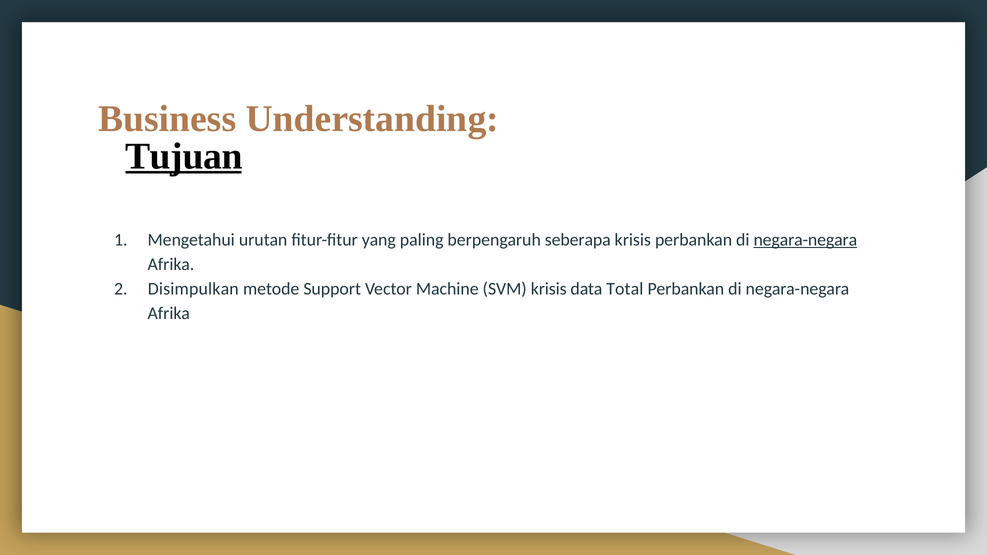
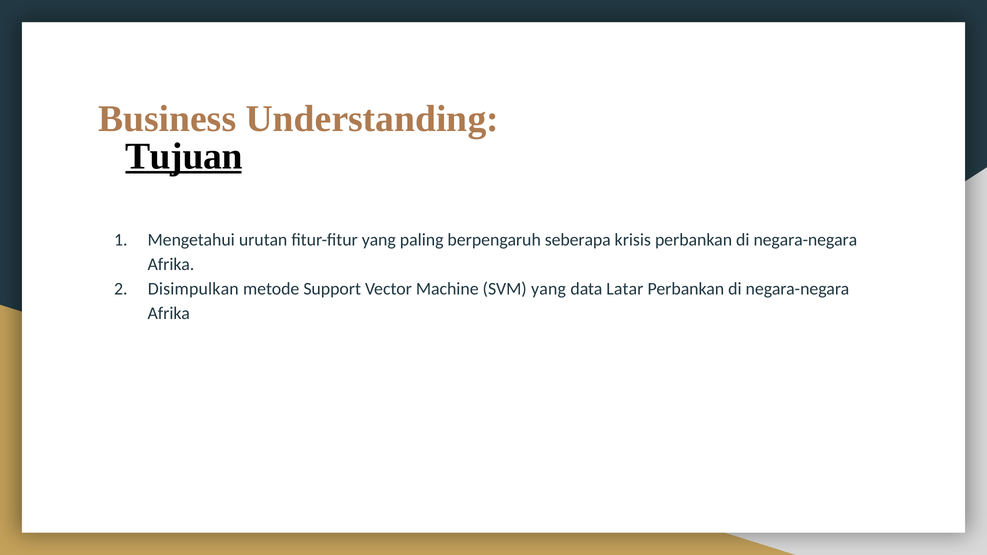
negara-negara at (805, 240) underline: present -> none
SVM krisis: krisis -> yang
Total: Total -> Latar
